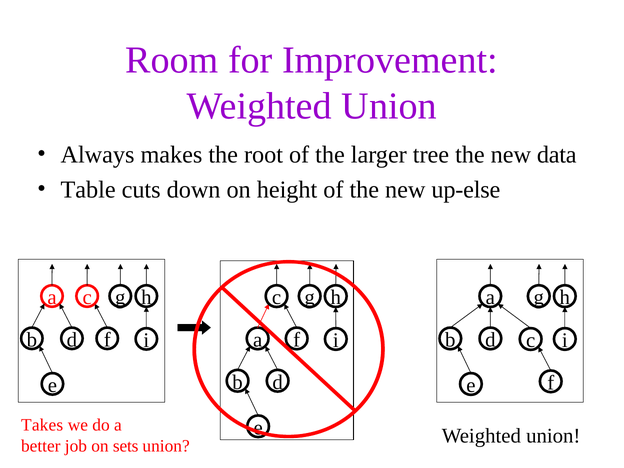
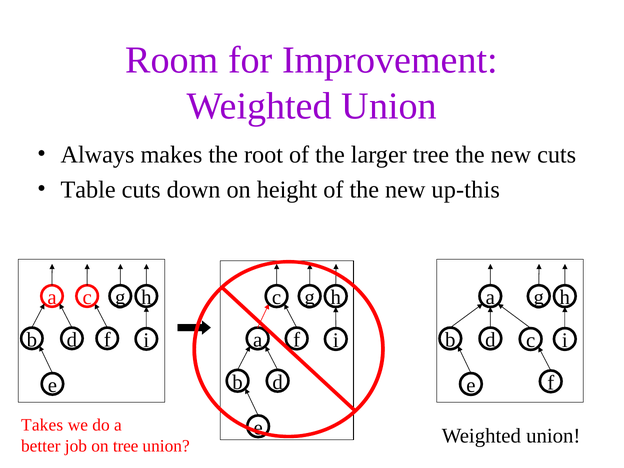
new data: data -> cuts
up-else: up-else -> up-this
on sets: sets -> tree
